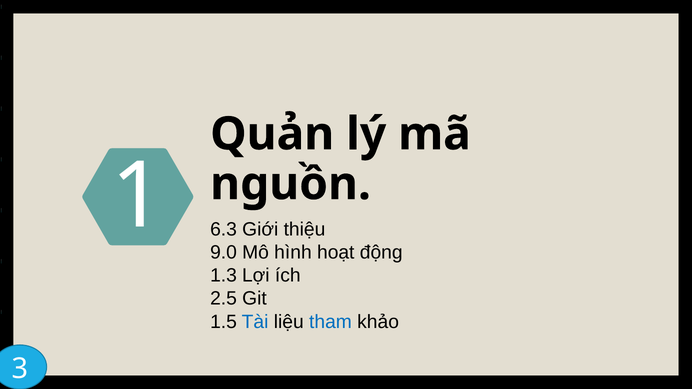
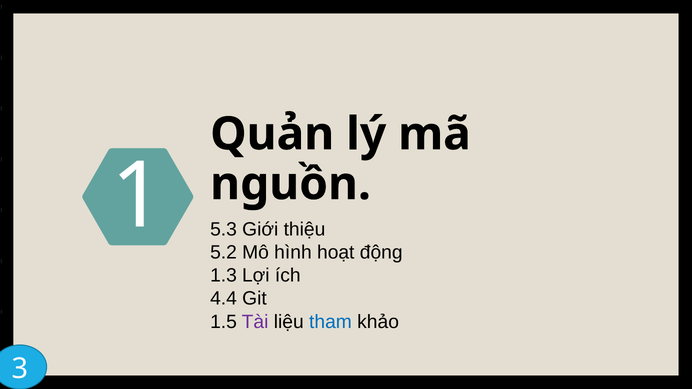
6.3: 6.3 -> 5.3
9.0: 9.0 -> 5.2
2.5: 2.5 -> 4.4
Tài colour: blue -> purple
